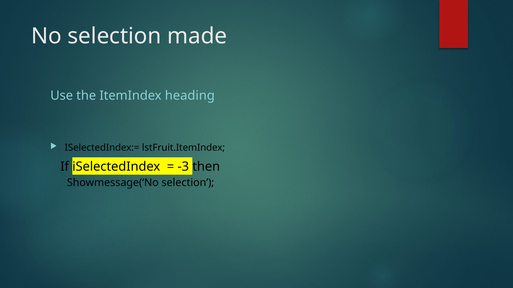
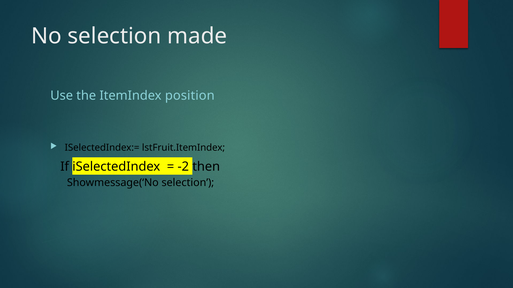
heading: heading -> position
-3: -3 -> -2
